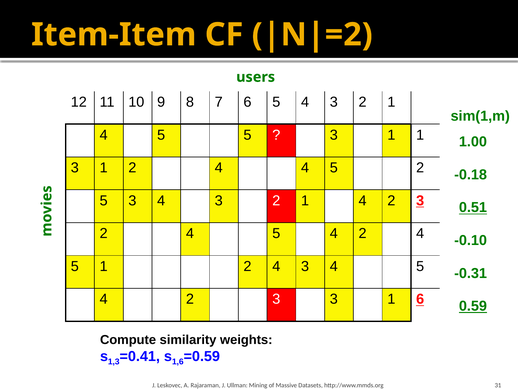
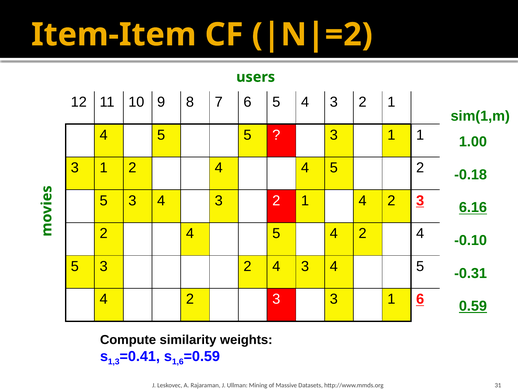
0.51: 0.51 -> 6.16
1 at (104, 266): 1 -> 3
